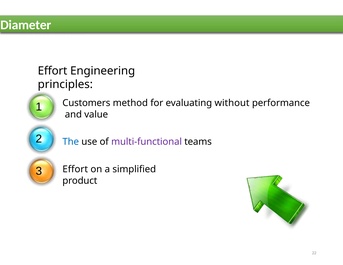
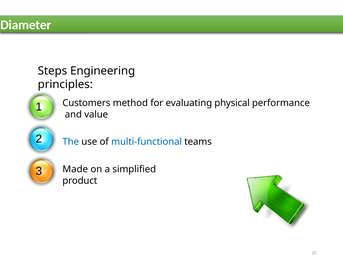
Effort at (53, 71): Effort -> Steps
without: without -> physical
multi-functional colour: purple -> blue
Effort at (75, 169): Effort -> Made
